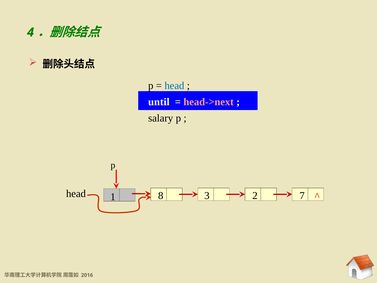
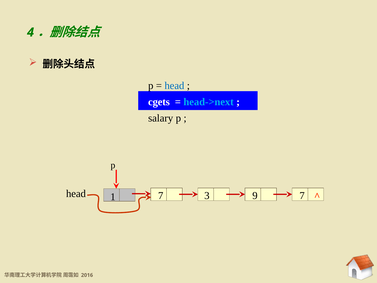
until: until -> cgets
head->next colour: pink -> light blue
2: 2 -> 9
1 8: 8 -> 7
